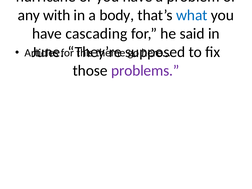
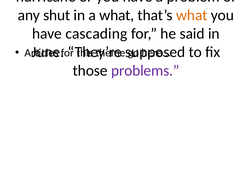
with: with -> shut
a body: body -> what
what at (192, 15) colour: blue -> orange
